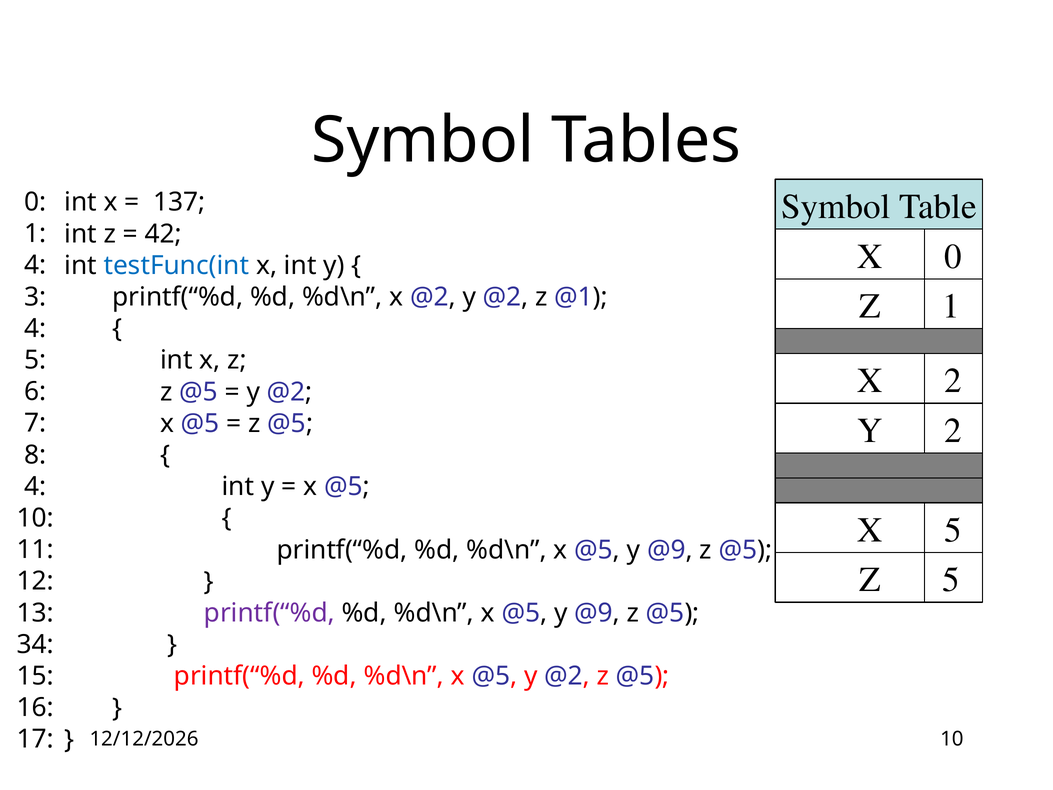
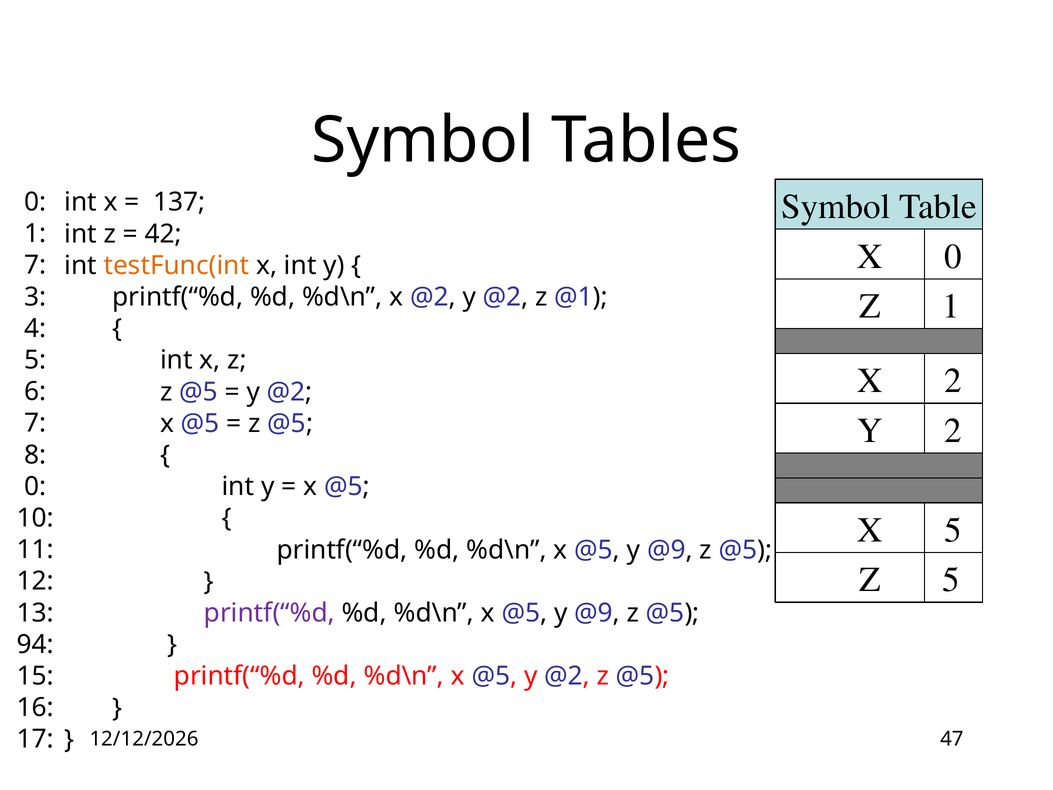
4 at (35, 265): 4 -> 7
testFunc(int colour: blue -> orange
4 at (35, 486): 4 -> 0
34: 34 -> 94
10 at (952, 739): 10 -> 47
